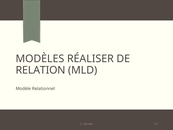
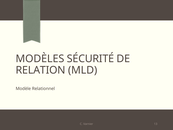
RÉALISER: RÉALISER -> SÉCURITÉ
